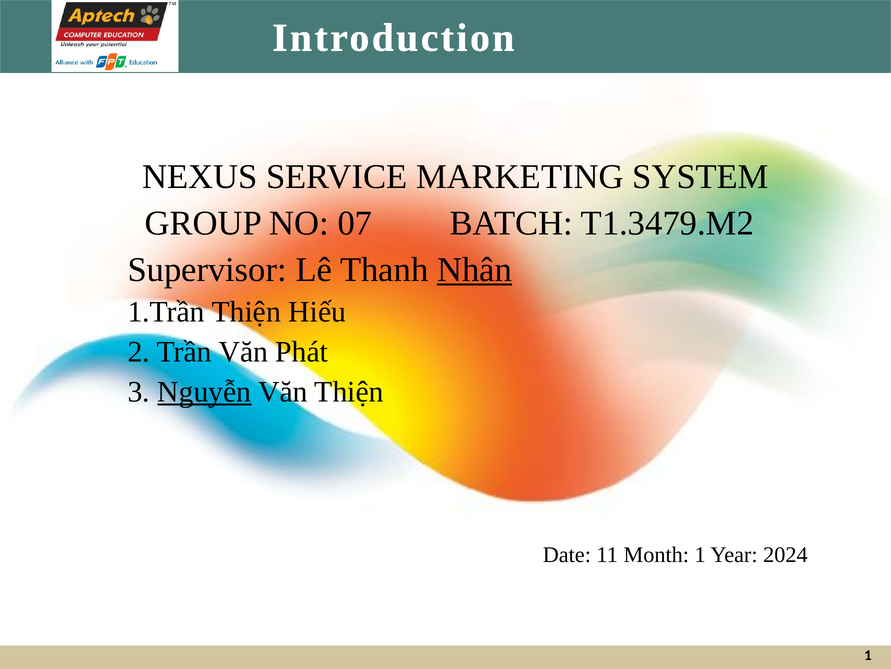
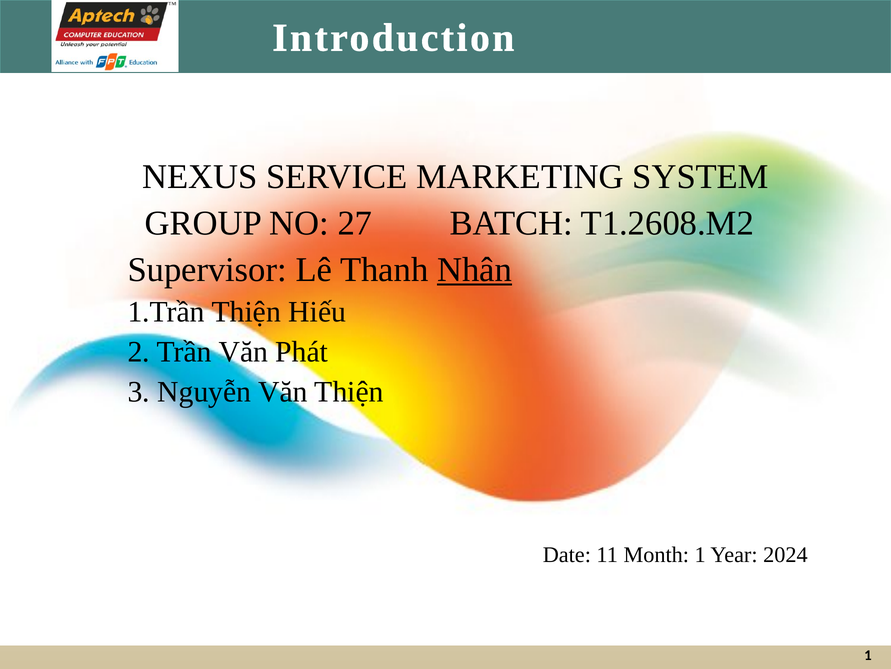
07: 07 -> 27
T1.3479.M2: T1.3479.M2 -> T1.2608.M2
Nguyễn underline: present -> none
